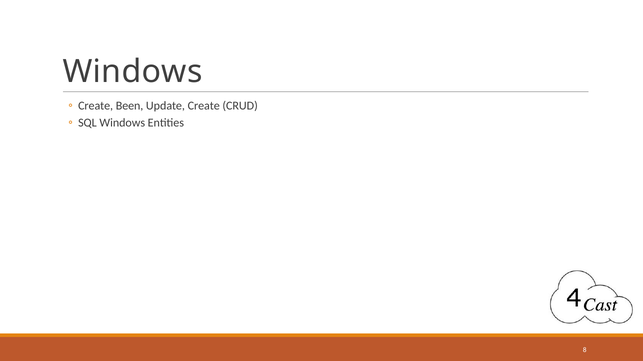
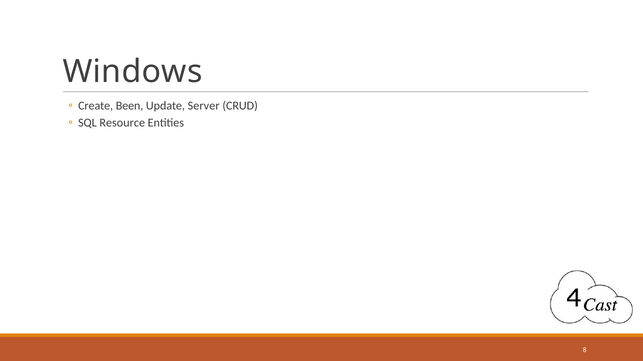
Update Create: Create -> Server
SQL Windows: Windows -> Resource
